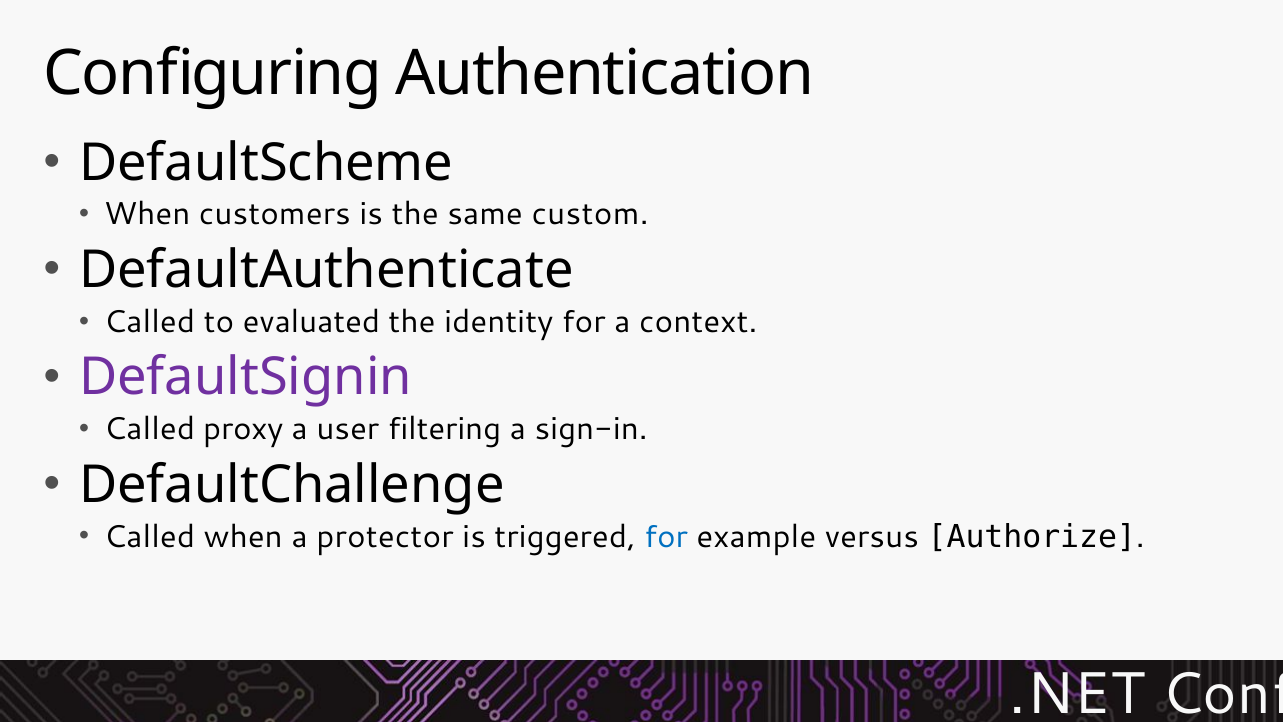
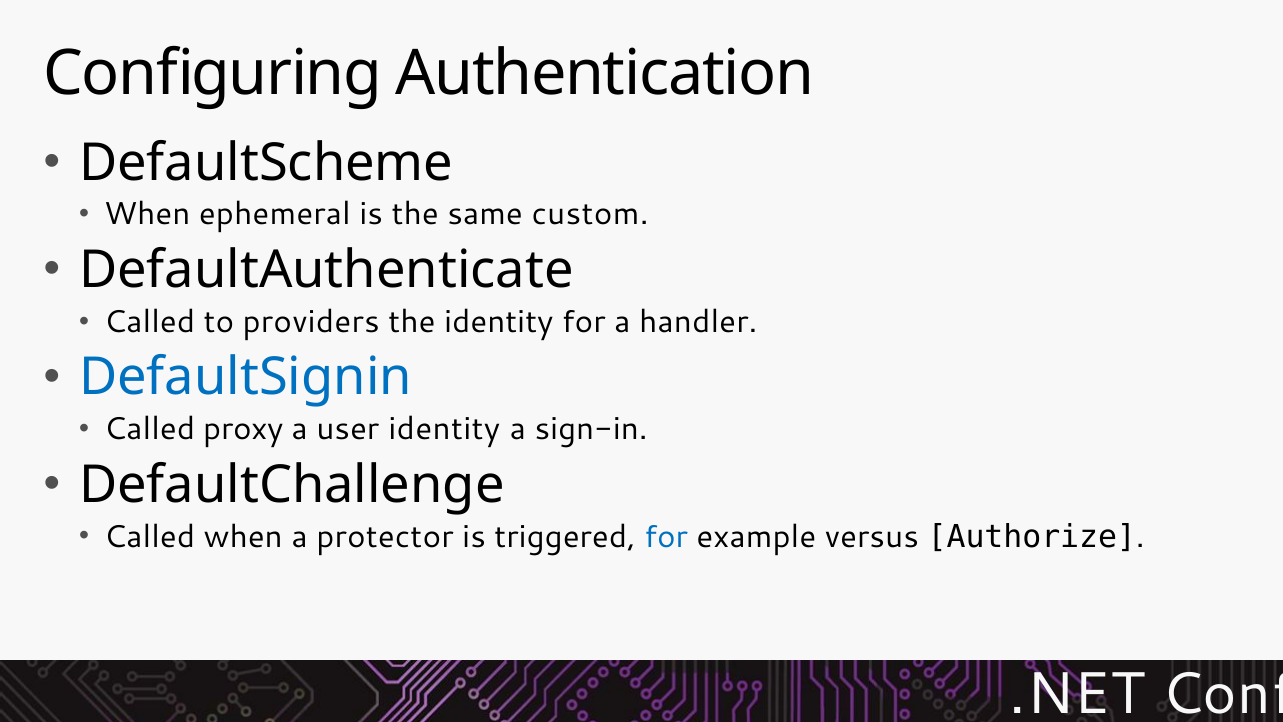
customers: customers -> ephemeral
evaluated: evaluated -> providers
context: context -> handler
DefaultSignin colour: purple -> blue
user filtering: filtering -> identity
